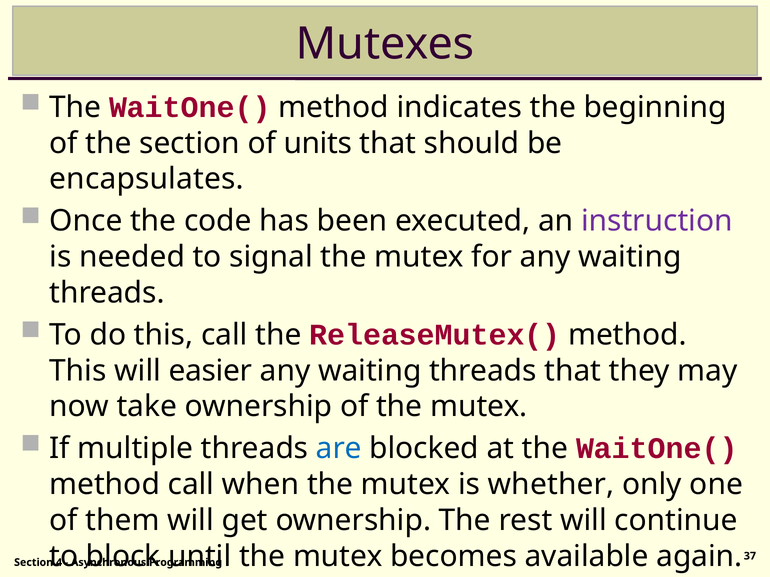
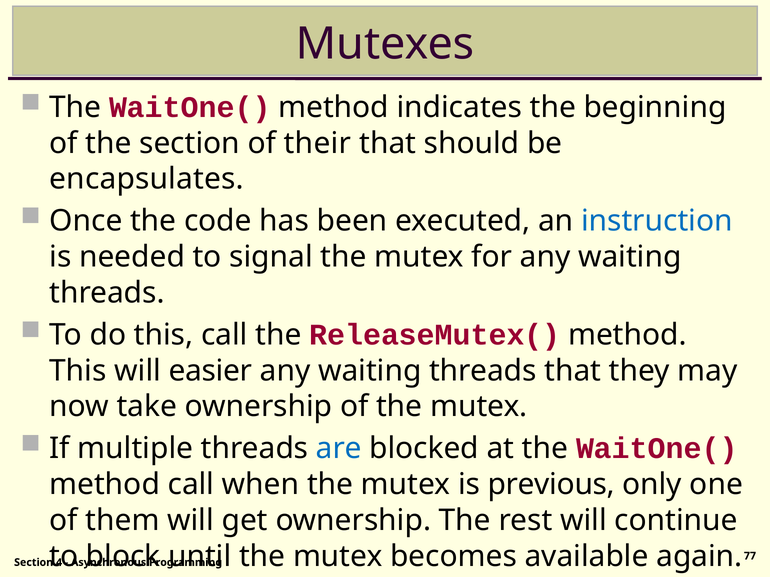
units: units -> their
instruction colour: purple -> blue
whether: whether -> previous
37: 37 -> 77
